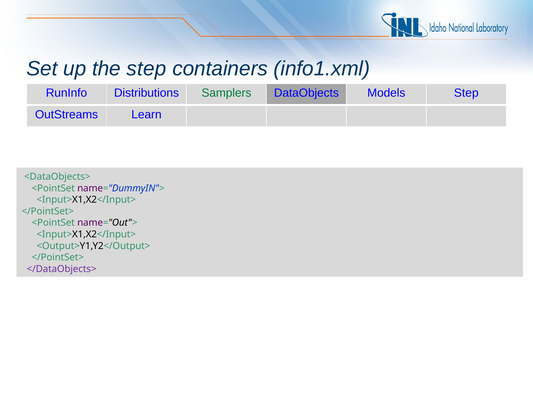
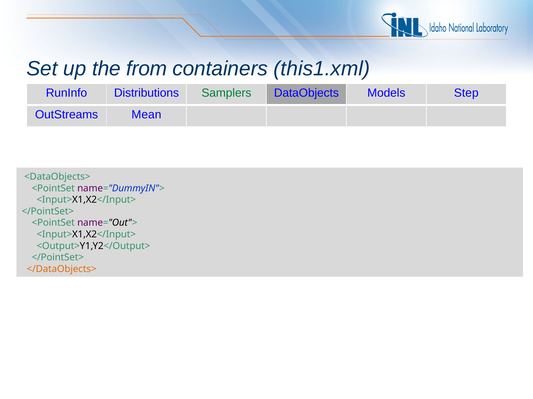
the step: step -> from
info1.xml: info1.xml -> this1.xml
Learn: Learn -> Mean
</DataObjects> colour: purple -> orange
